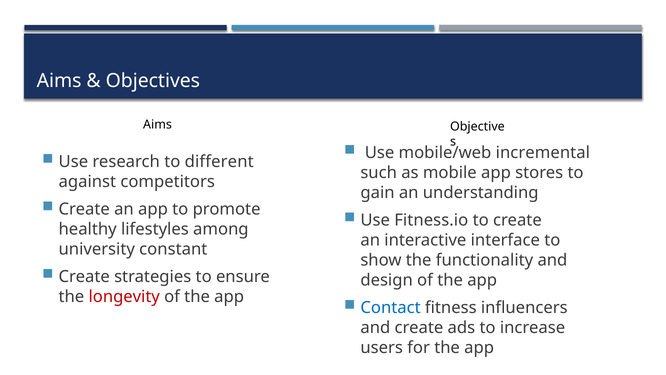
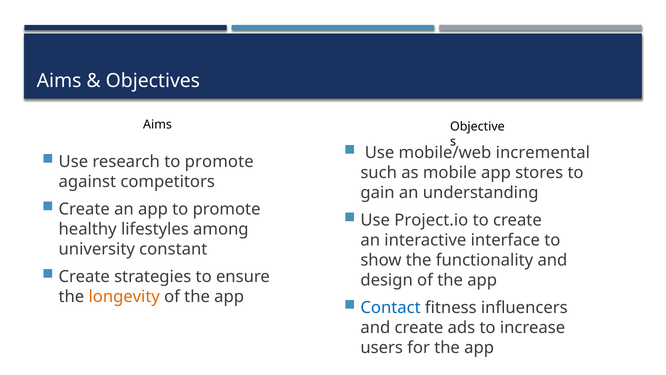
research to different: different -> promote
Fitness.io: Fitness.io -> Project.io
longevity colour: red -> orange
